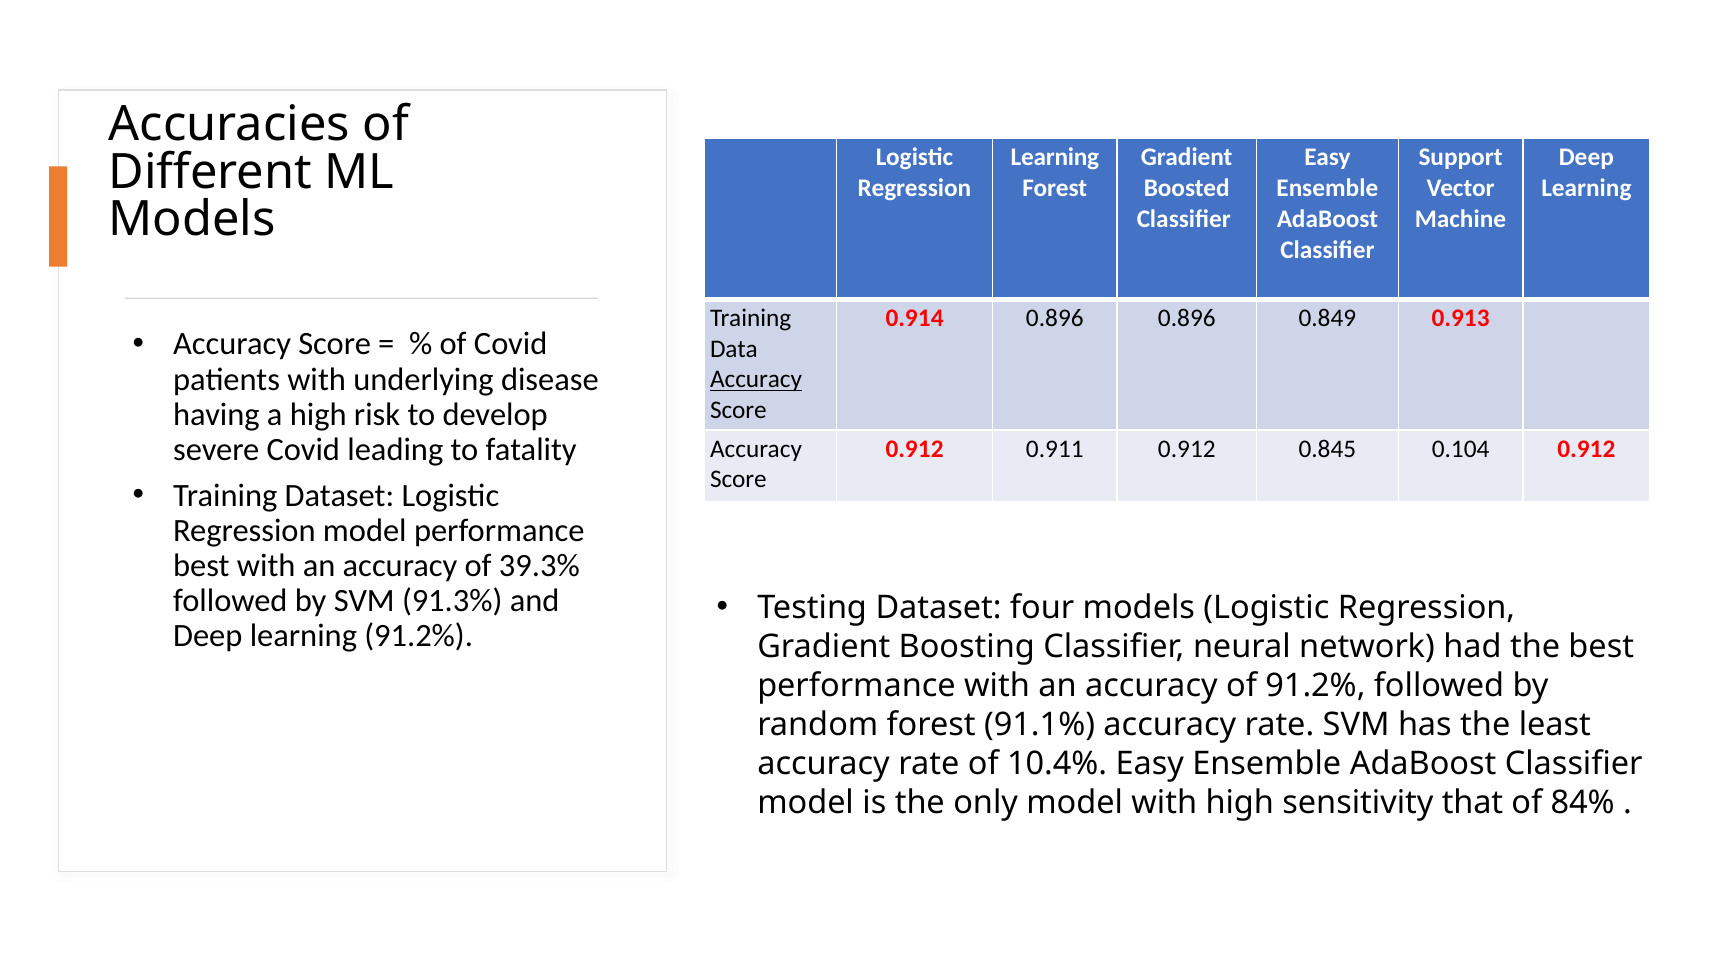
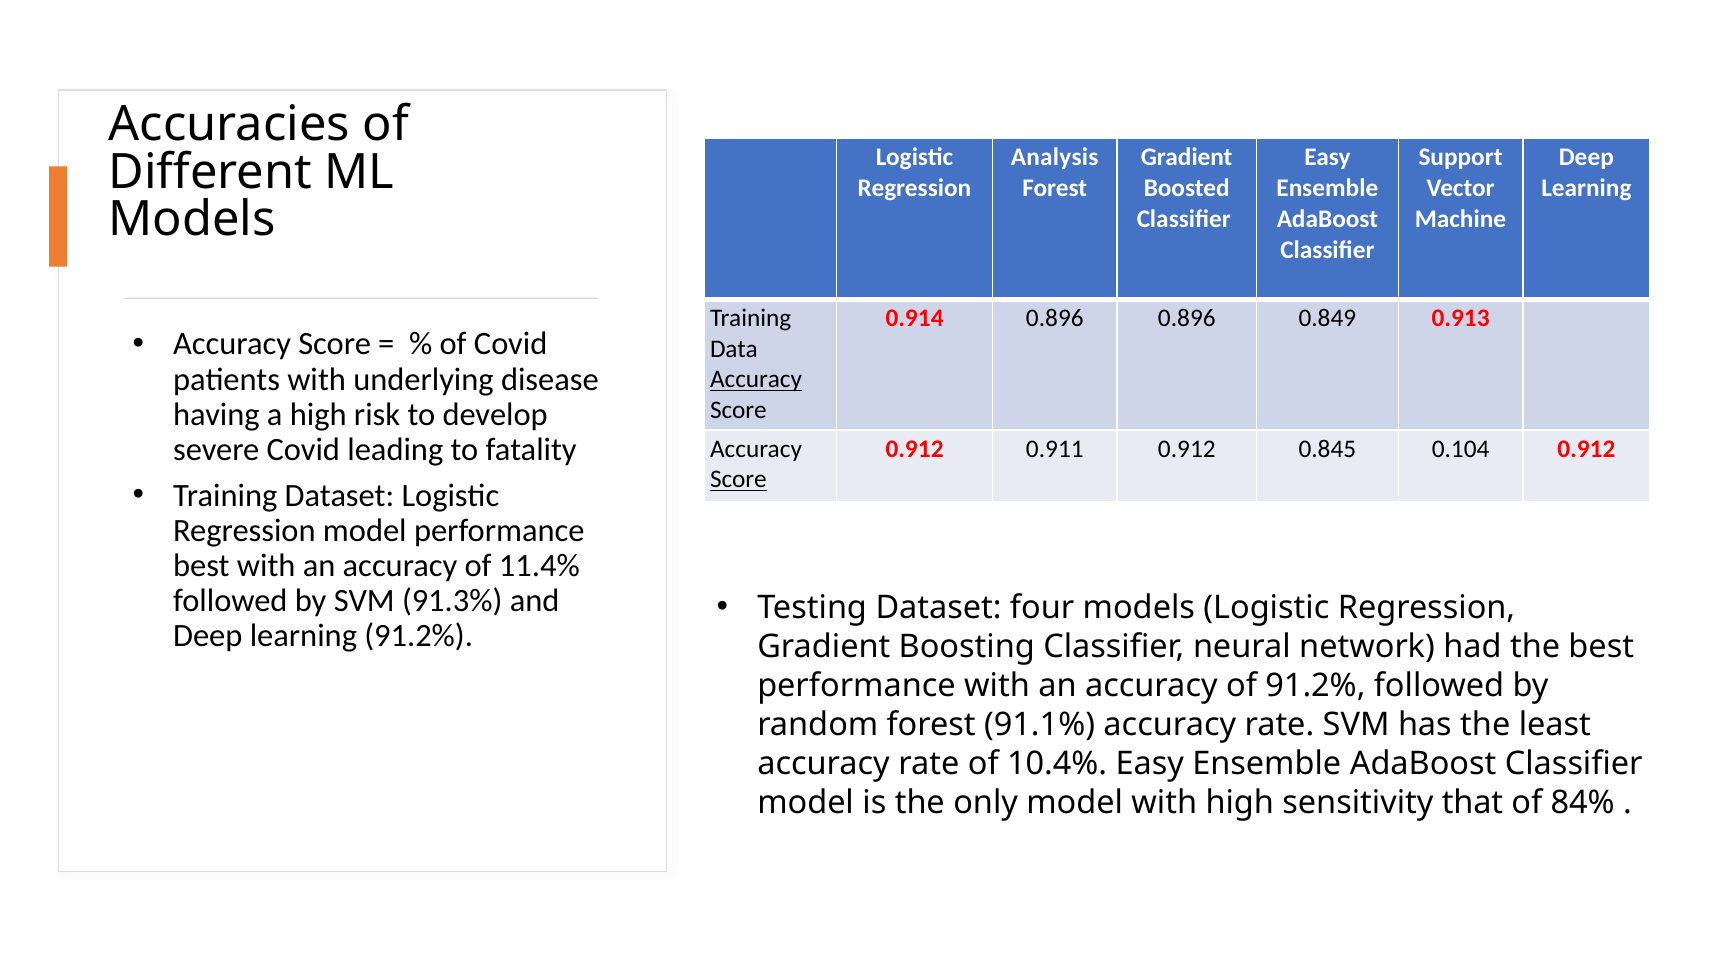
Learning at (1055, 157): Learning -> Analysis
Score at (738, 480) underline: none -> present
39.3%: 39.3% -> 11.4%
